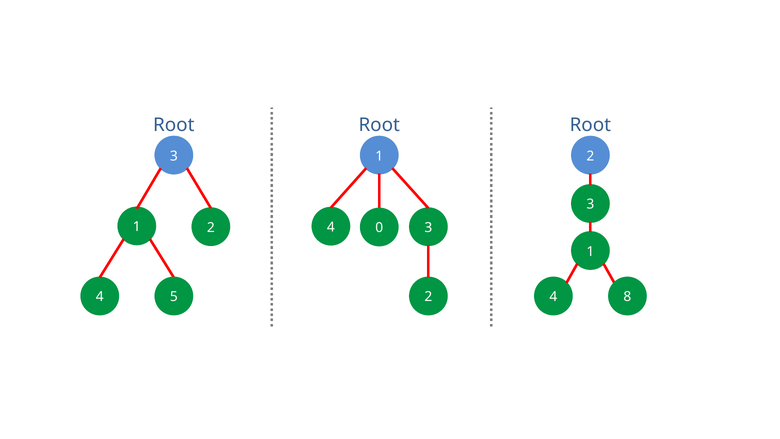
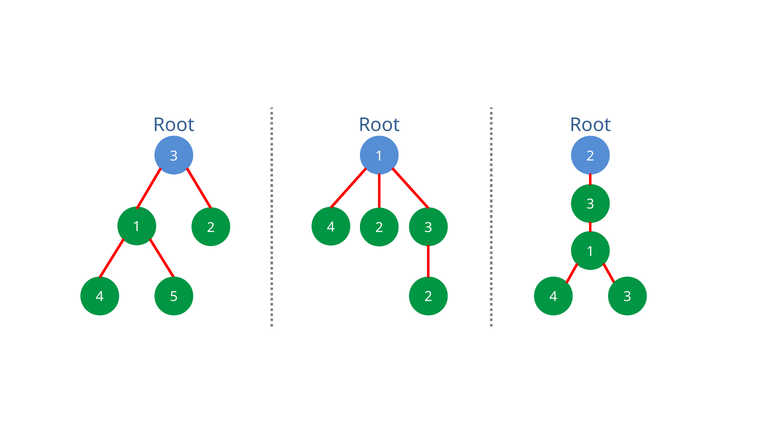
4 0: 0 -> 2
4 8: 8 -> 3
